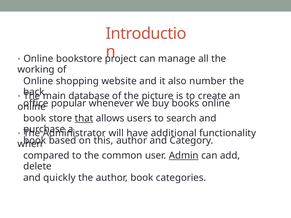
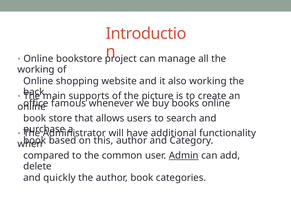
also number: number -> working
database: database -> supports
popular: popular -> famous
that underline: present -> none
